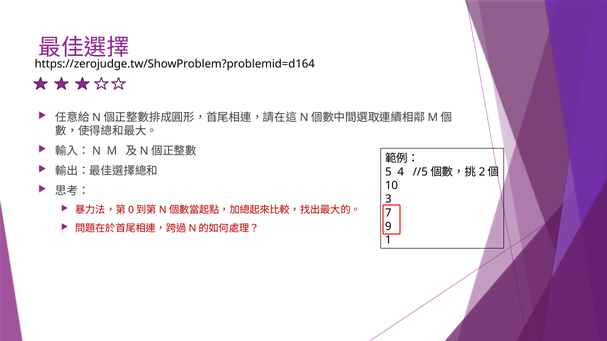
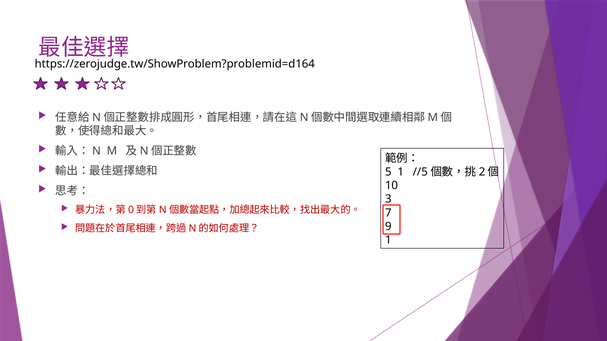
5 4: 4 -> 1
